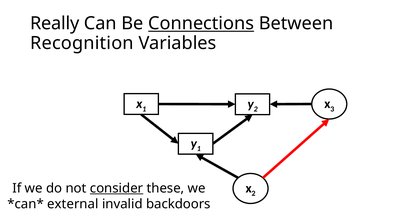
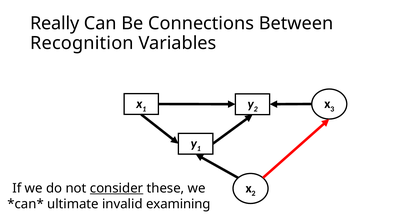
Connections underline: present -> none
external: external -> ultimate
backdoors: backdoors -> examining
